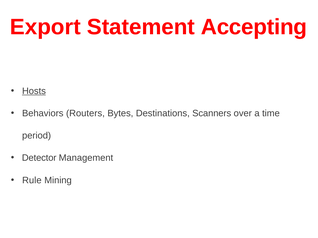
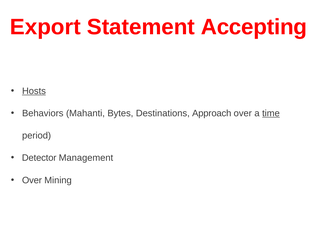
Routers: Routers -> Mahanti
Scanners: Scanners -> Approach
time underline: none -> present
Rule at (32, 181): Rule -> Over
